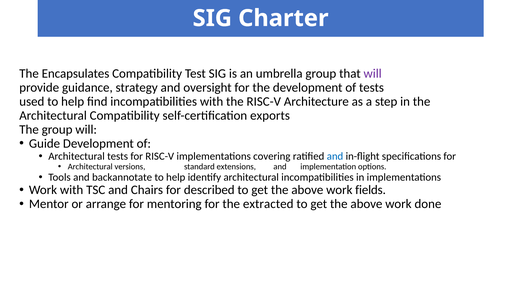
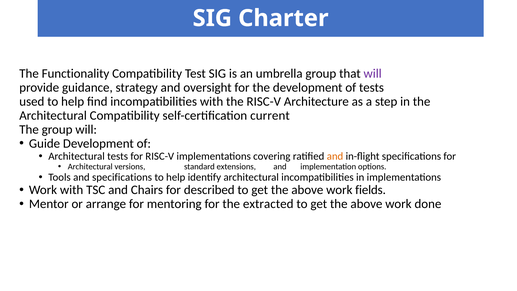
Encapsulates: Encapsulates -> Functionality
exports: exports -> current
and at (335, 156) colour: blue -> orange
and backannotate: backannotate -> specifications
